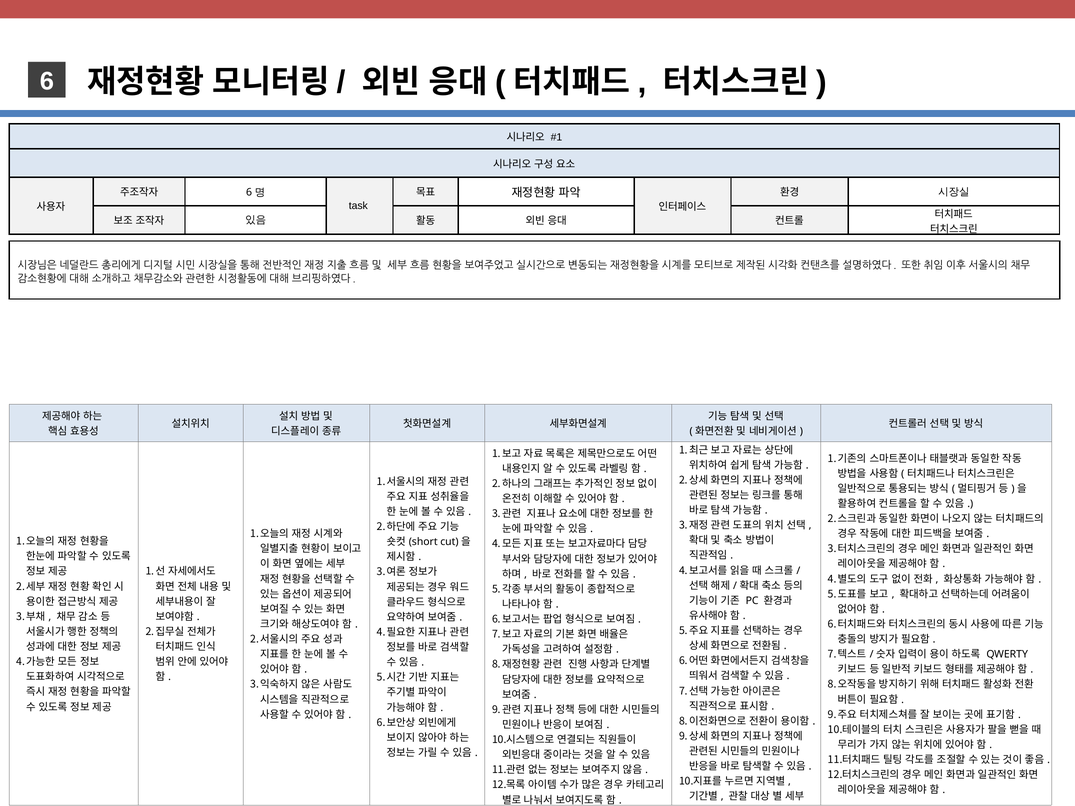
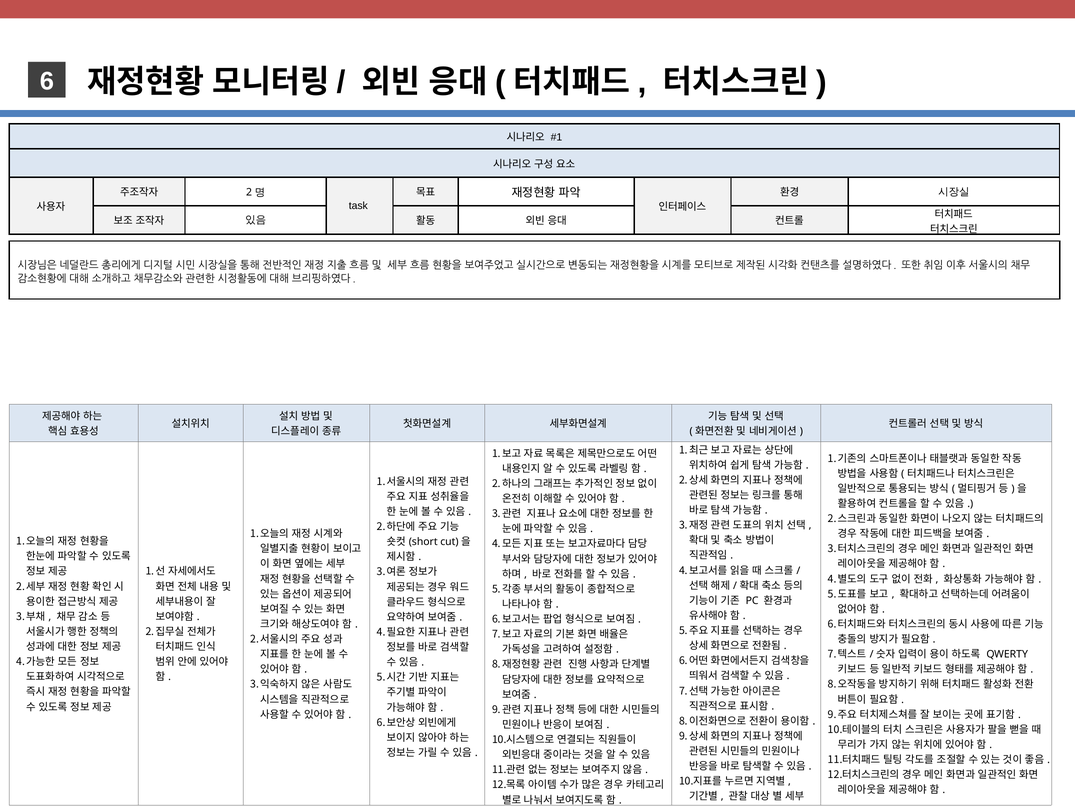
6 at (249, 192): 6 -> 2
